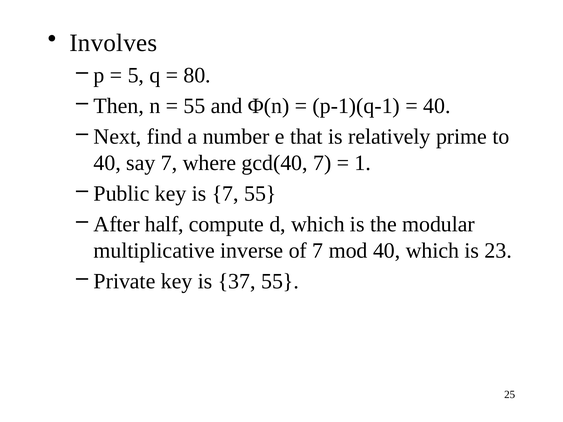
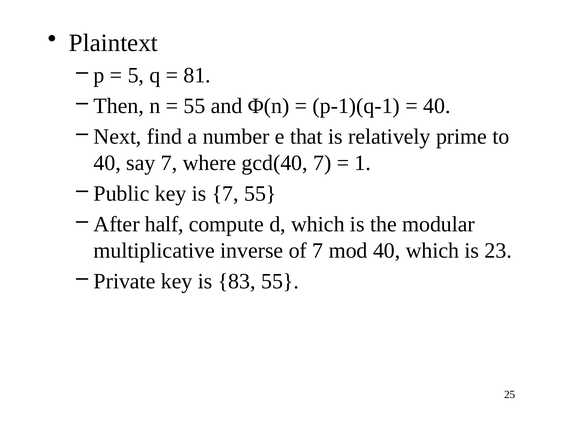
Involves: Involves -> Plaintext
80: 80 -> 81
37: 37 -> 83
